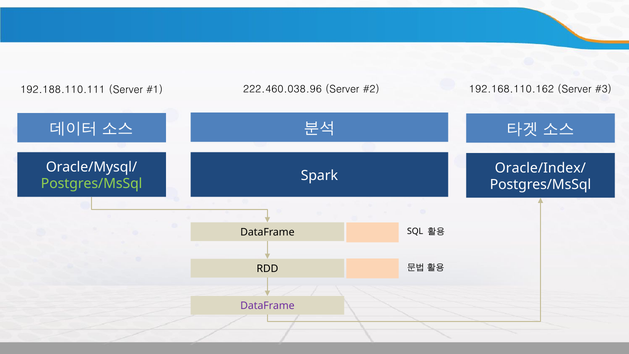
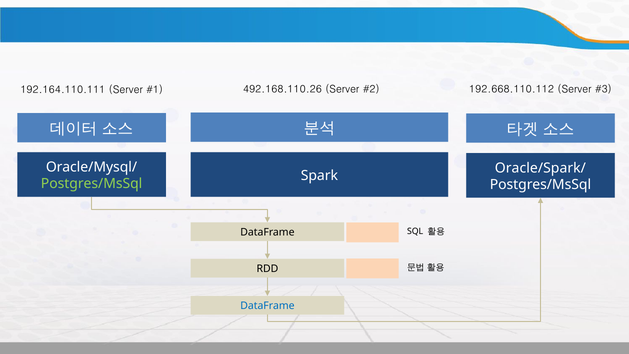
192.188.110.111: 192.188.110.111 -> 192.164.110.111
222.460.038.96: 222.460.038.96 -> 492.168.110.26
192.168.110.162: 192.168.110.162 -> 192.668.110.112
Oracle/Index/: Oracle/Index/ -> Oracle/Spark/
DataFrame at (267, 306) colour: purple -> blue
